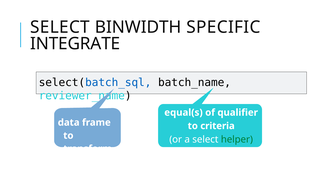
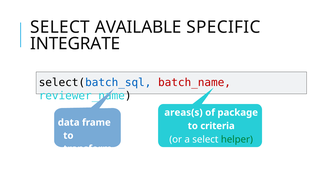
BINWIDTH: BINWIDTH -> AVAILABLE
batch_name colour: black -> red
equal(s: equal(s -> areas(s
qualifier: qualifier -> package
